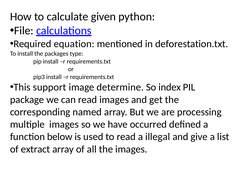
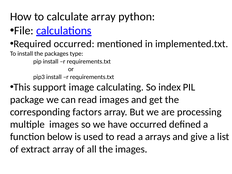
calculate given: given -> array
Required equation: equation -> occurred
deforestation.txt: deforestation.txt -> implemented.txt
determine: determine -> calculating
named: named -> factors
illegal: illegal -> arrays
